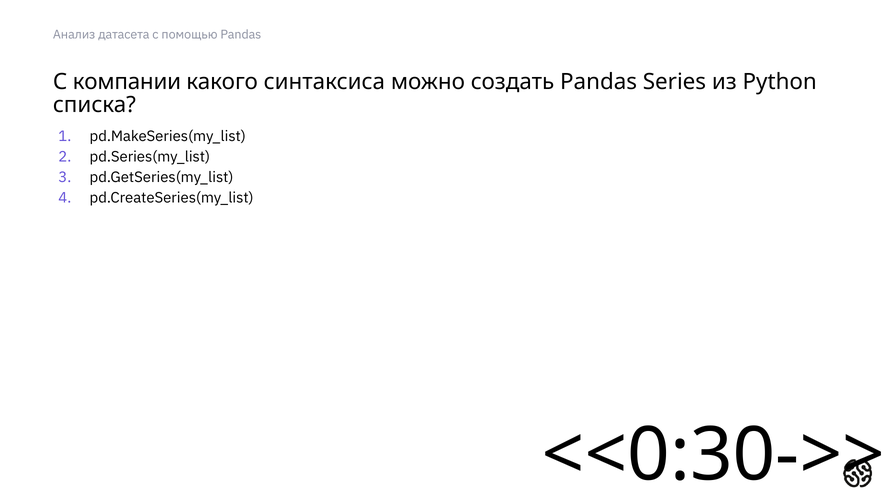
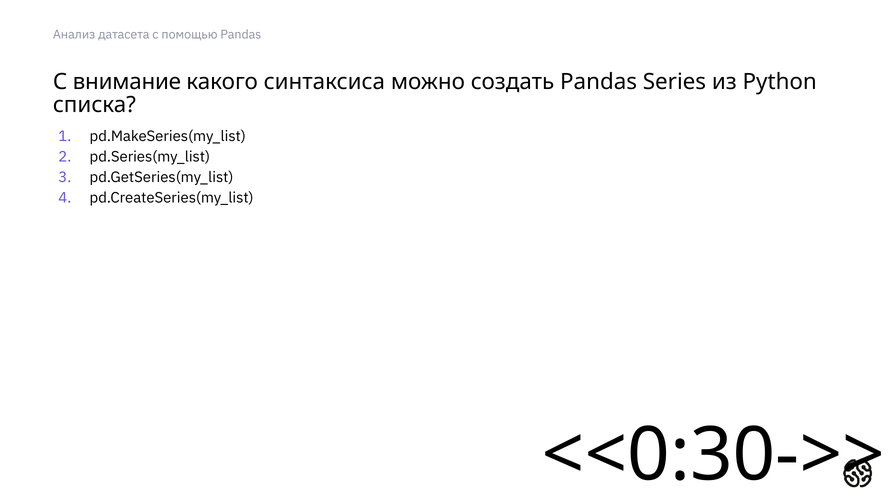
компании: компании -> внимание
